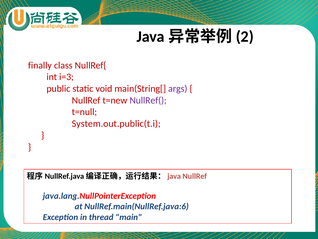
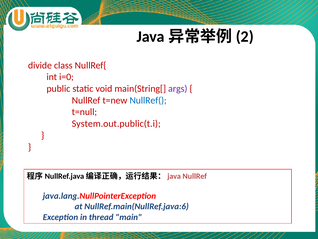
finally: finally -> divide
i=3: i=3 -> i=0
NullRef( colour: purple -> blue
